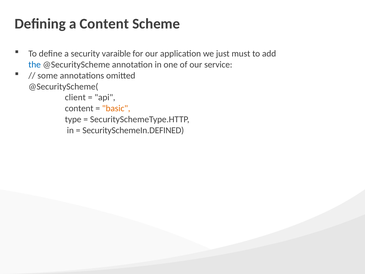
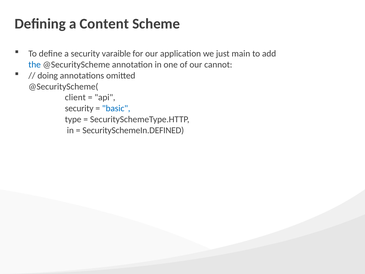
must: must -> main
service: service -> cannot
some: some -> doing
content at (79, 108): content -> security
basic colour: orange -> blue
